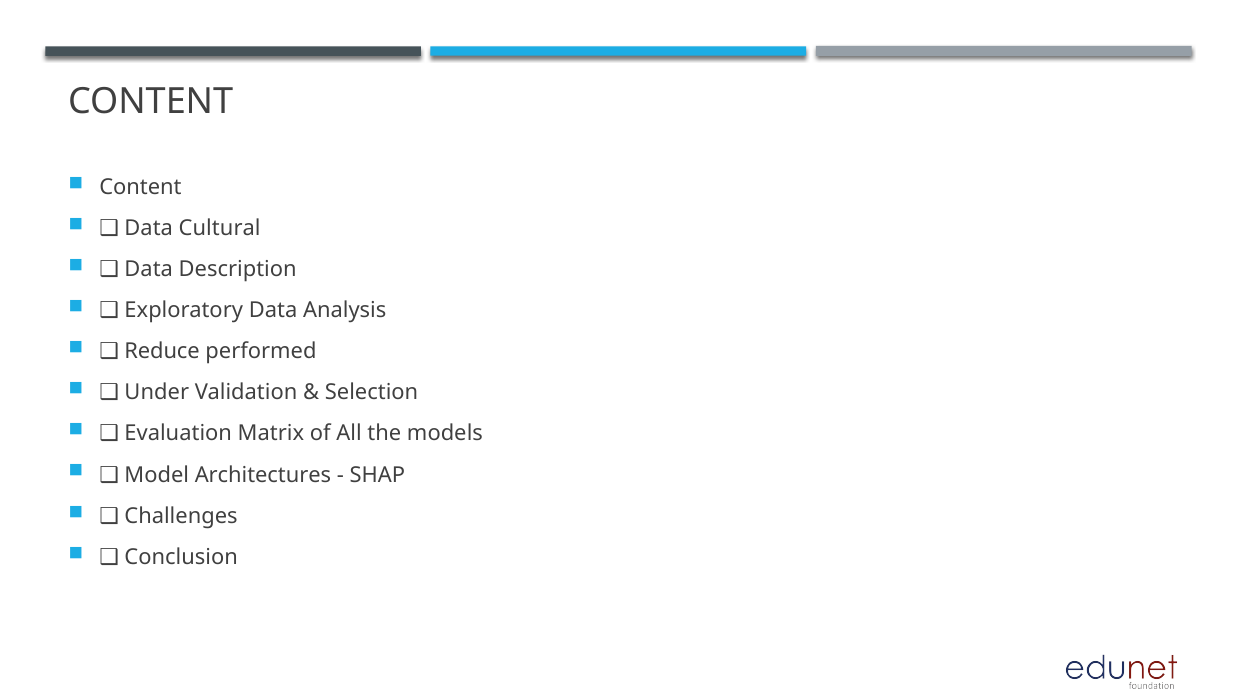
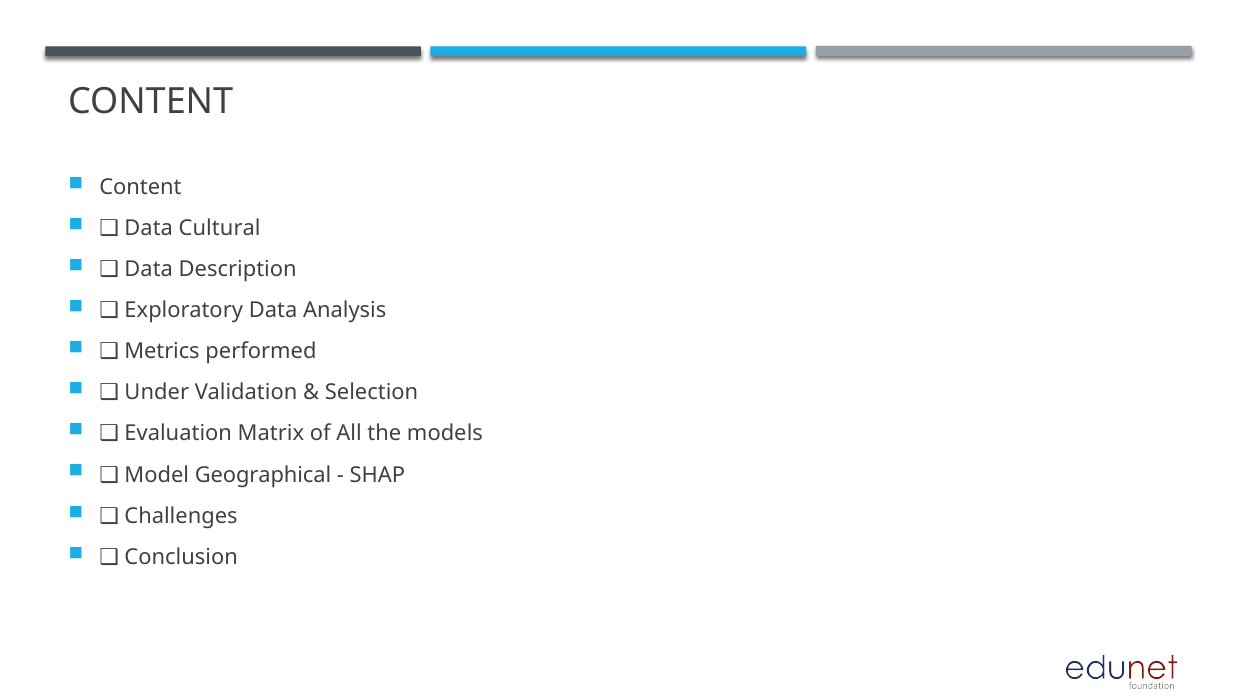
Reduce: Reduce -> Metrics
Architectures: Architectures -> Geographical
